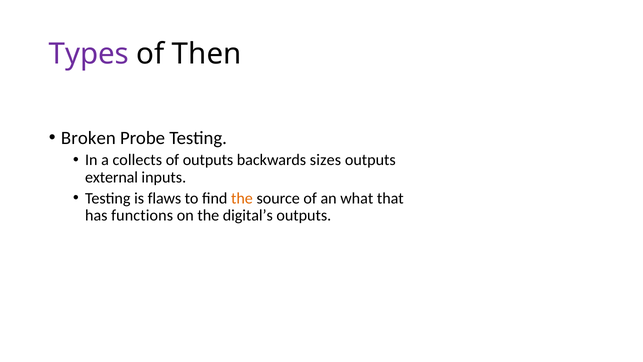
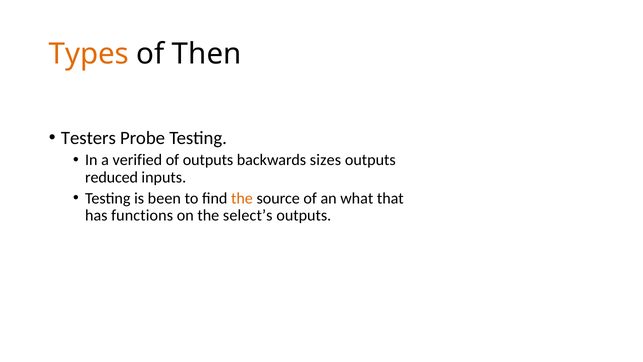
Types colour: purple -> orange
Broken: Broken -> Testers
collects: collects -> verified
external: external -> reduced
flaws: flaws -> been
digital’s: digital’s -> select’s
